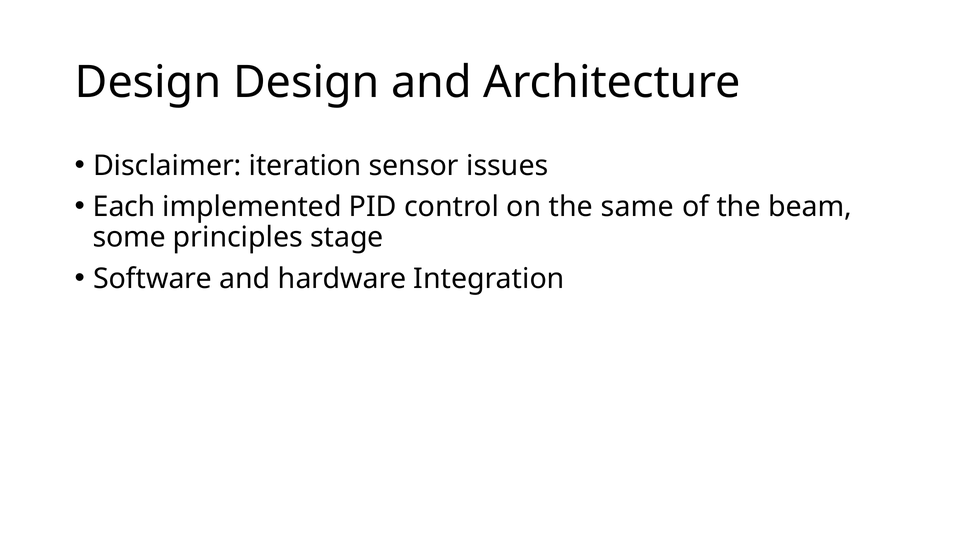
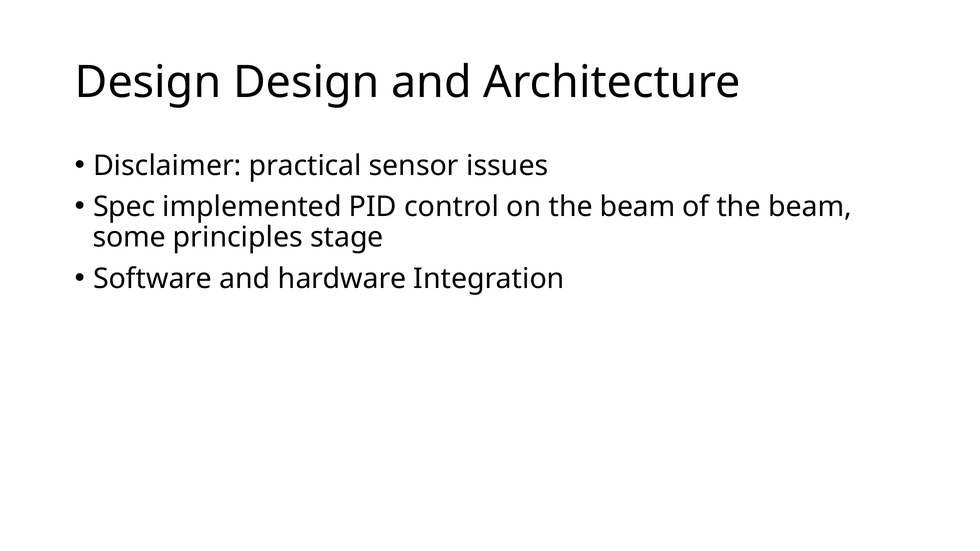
iteration: iteration -> practical
Each: Each -> Spec
on the same: same -> beam
